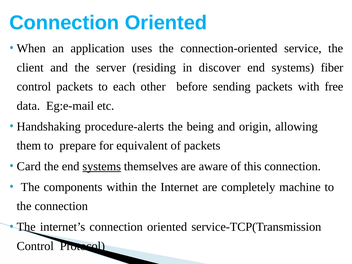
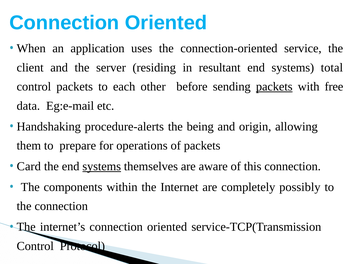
discover: discover -> resultant
fiber: fiber -> total
packets at (274, 87) underline: none -> present
equivalent: equivalent -> operations
machine: machine -> possibly
